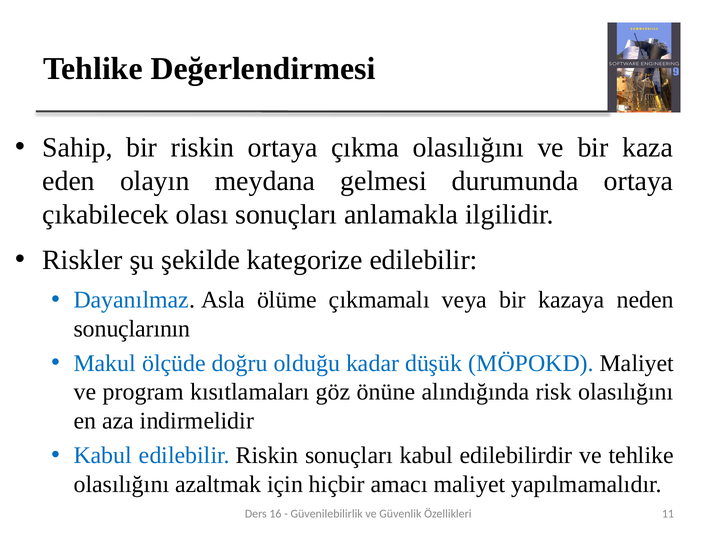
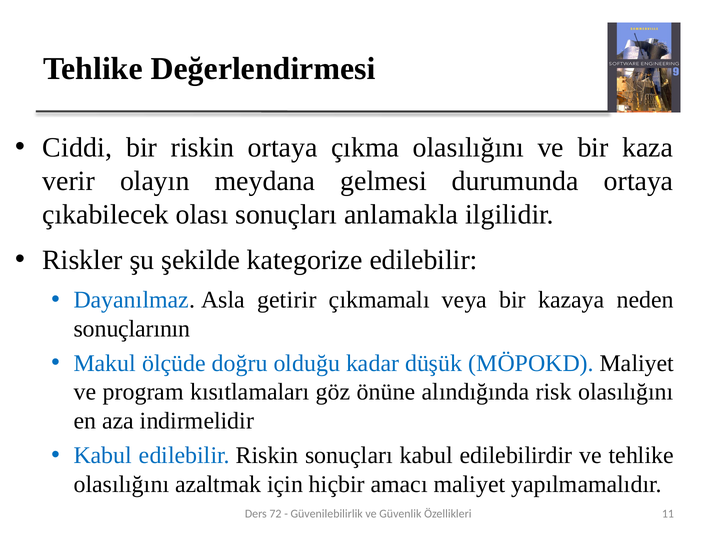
Sahip: Sahip -> Ciddi
eden: eden -> verir
ölüme: ölüme -> getirir
16: 16 -> 72
